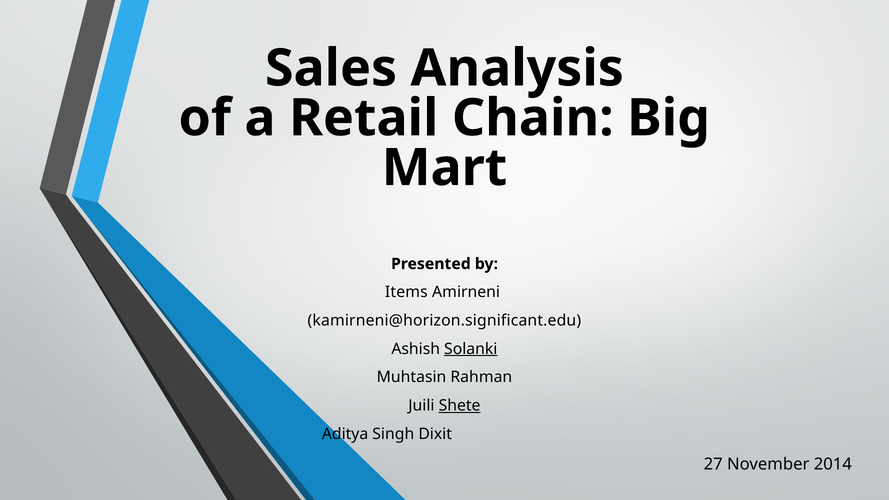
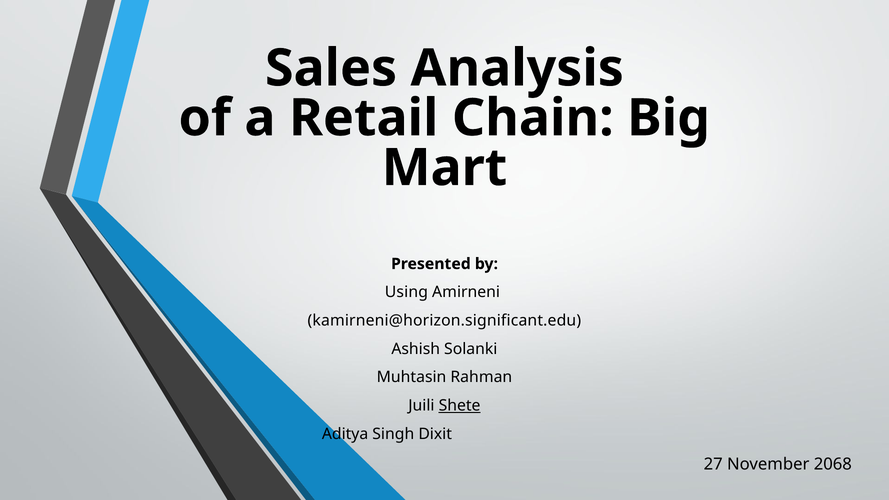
Items: Items -> Using
Solanki underline: present -> none
2014: 2014 -> 2068
